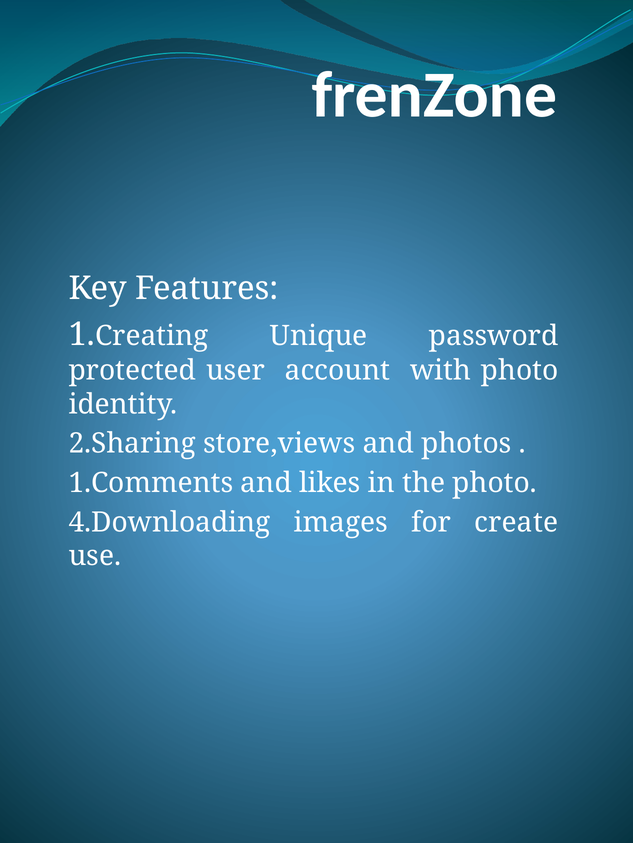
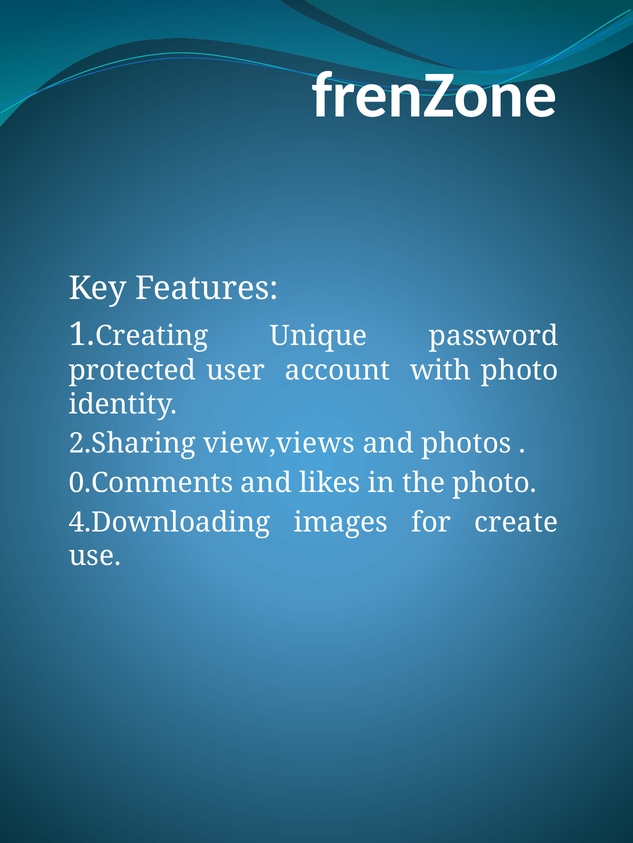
store,views: store,views -> view,views
1.Comments: 1.Comments -> 0.Comments
